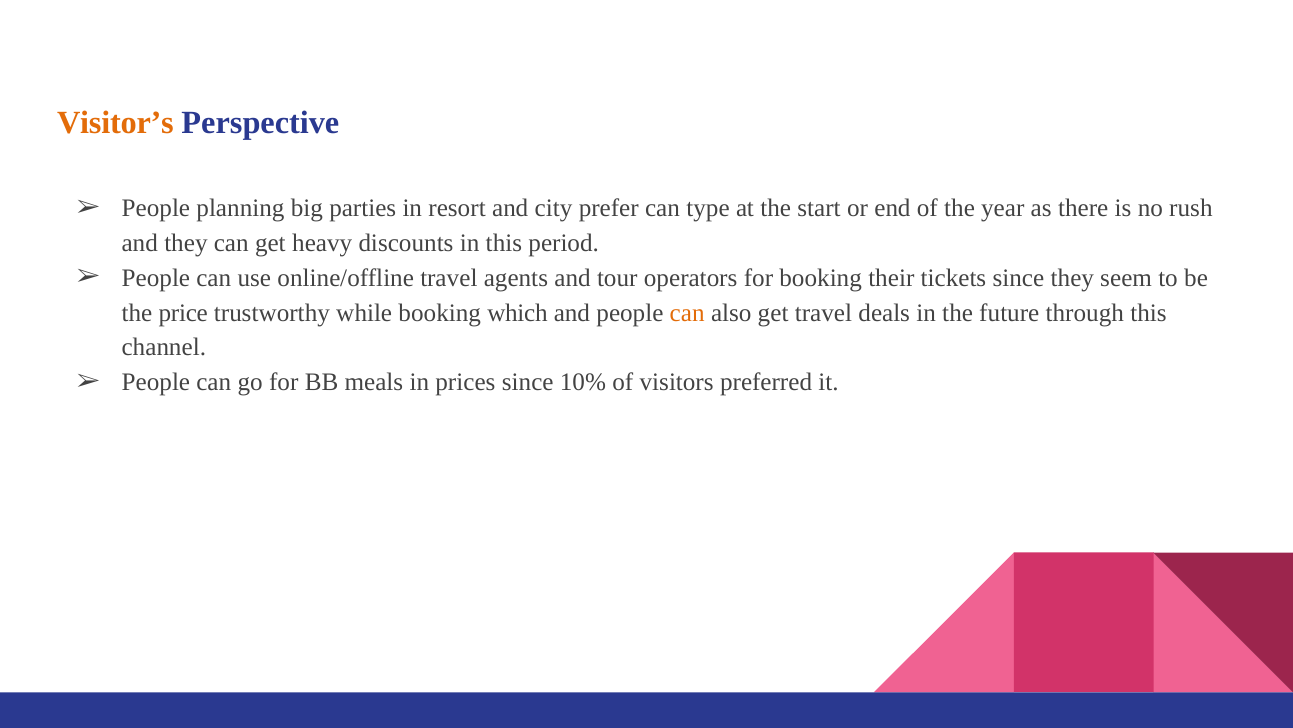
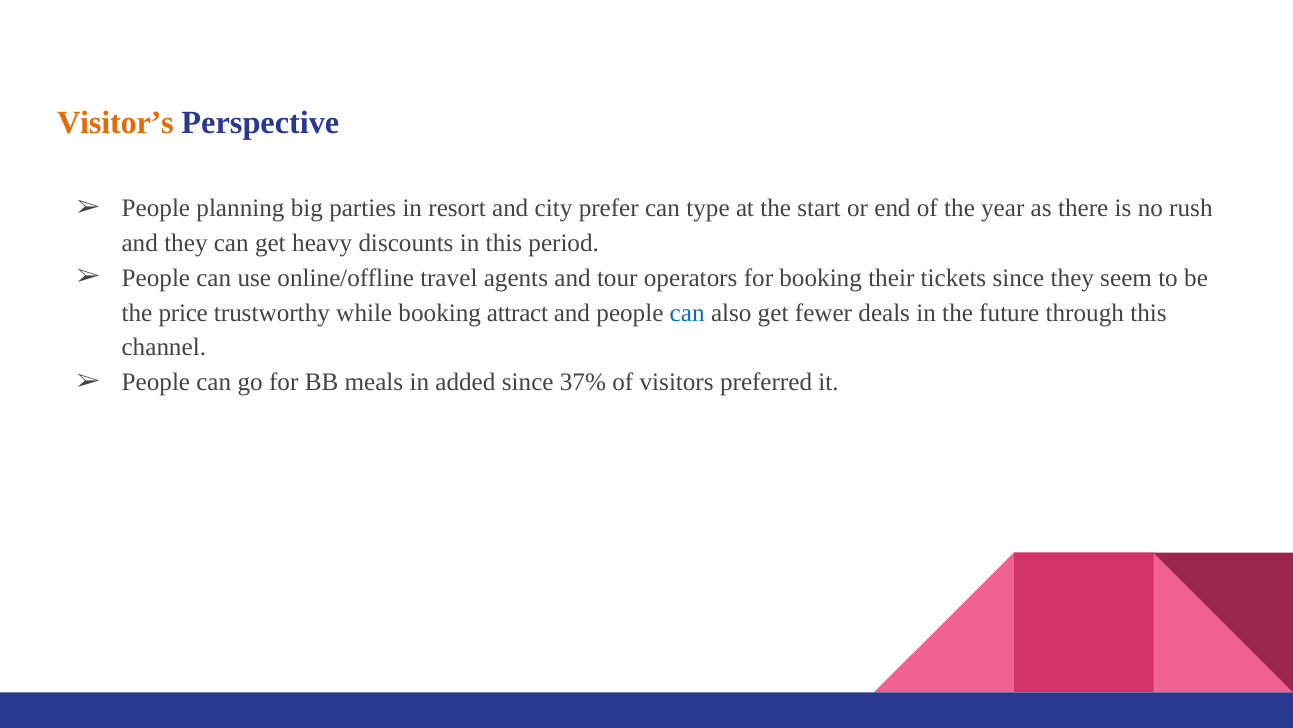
which: which -> attract
can at (687, 313) colour: orange -> blue
get travel: travel -> fewer
prices: prices -> added
10%: 10% -> 37%
